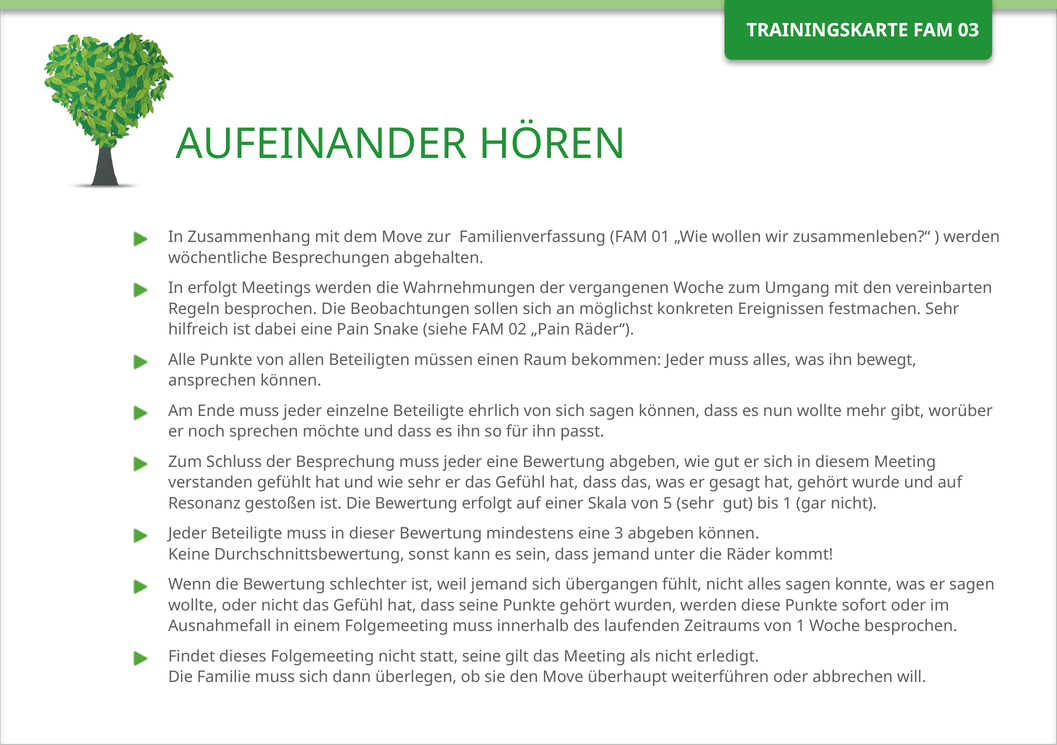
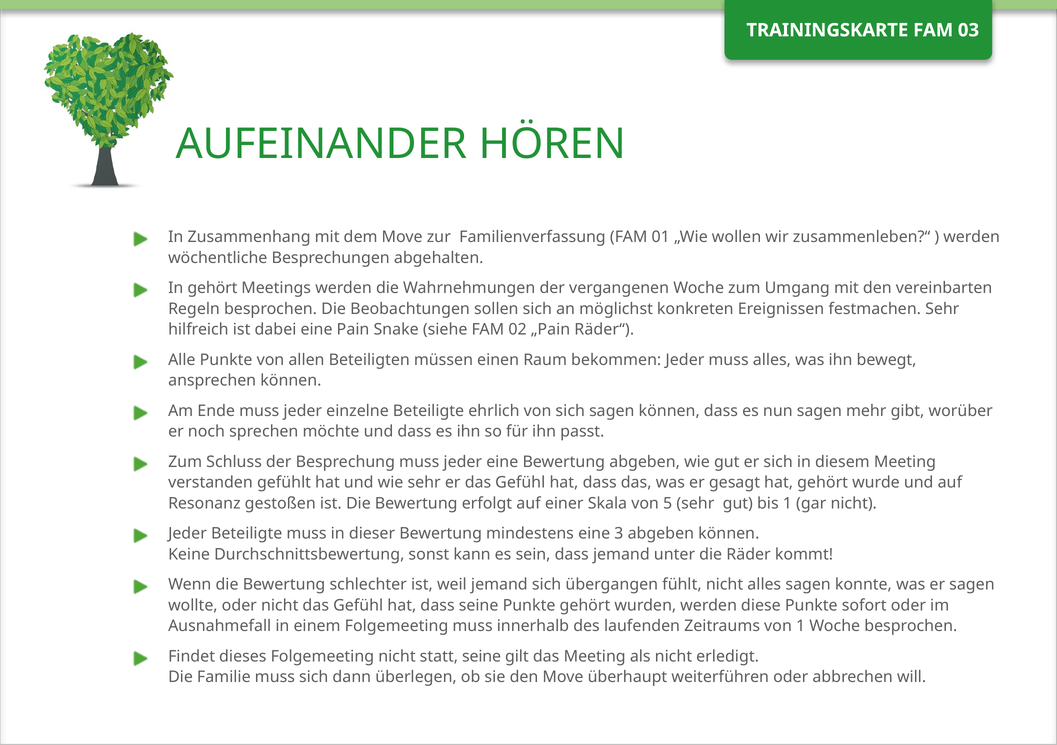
In erfolgt: erfolgt -> gehört
nun wollte: wollte -> sagen
